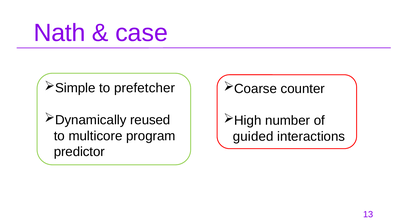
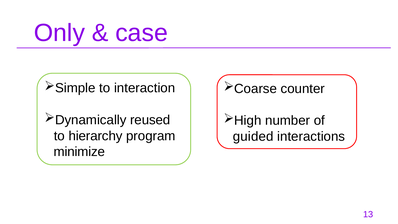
Nath: Nath -> Only
prefetcher: prefetcher -> interaction
multicore: multicore -> hierarchy
predictor: predictor -> minimize
